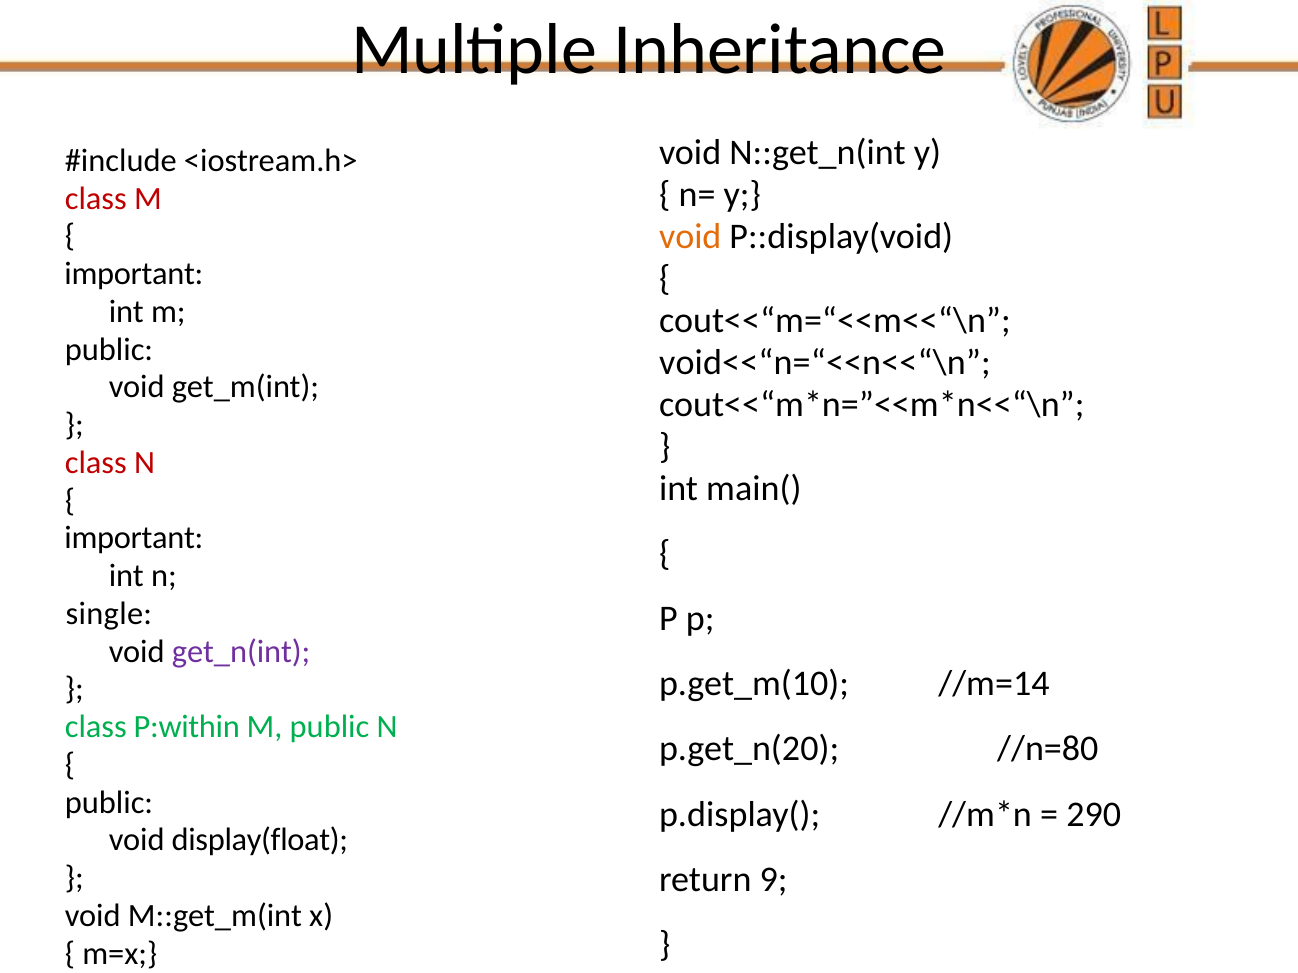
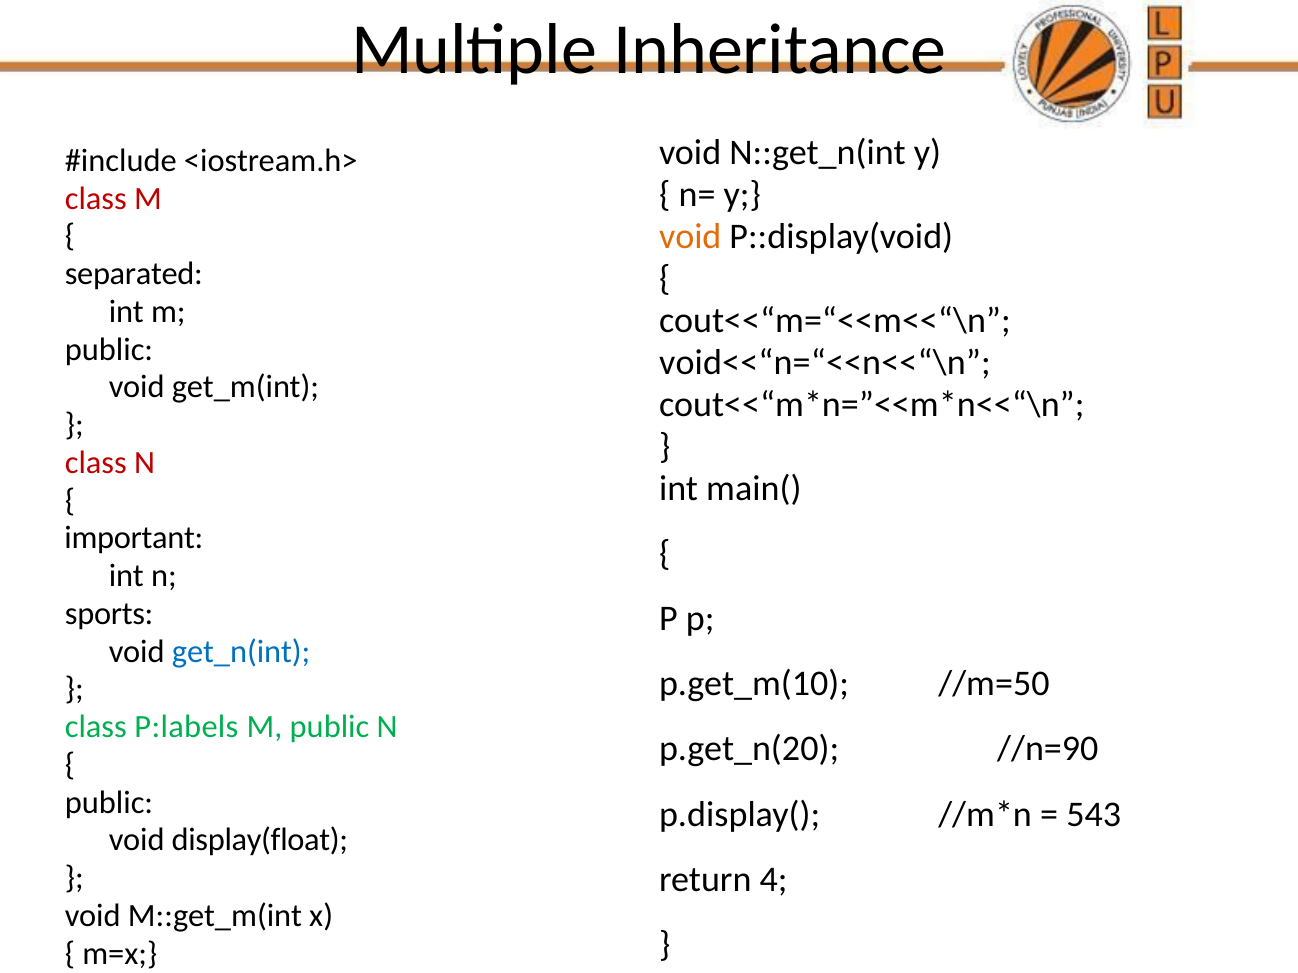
important at (134, 274): important -> separated
single: single -> sports
get_n(int colour: purple -> blue
//m=14: //m=14 -> //m=50
P:within: P:within -> P:labels
//n=80: //n=80 -> //n=90
290: 290 -> 543
9: 9 -> 4
